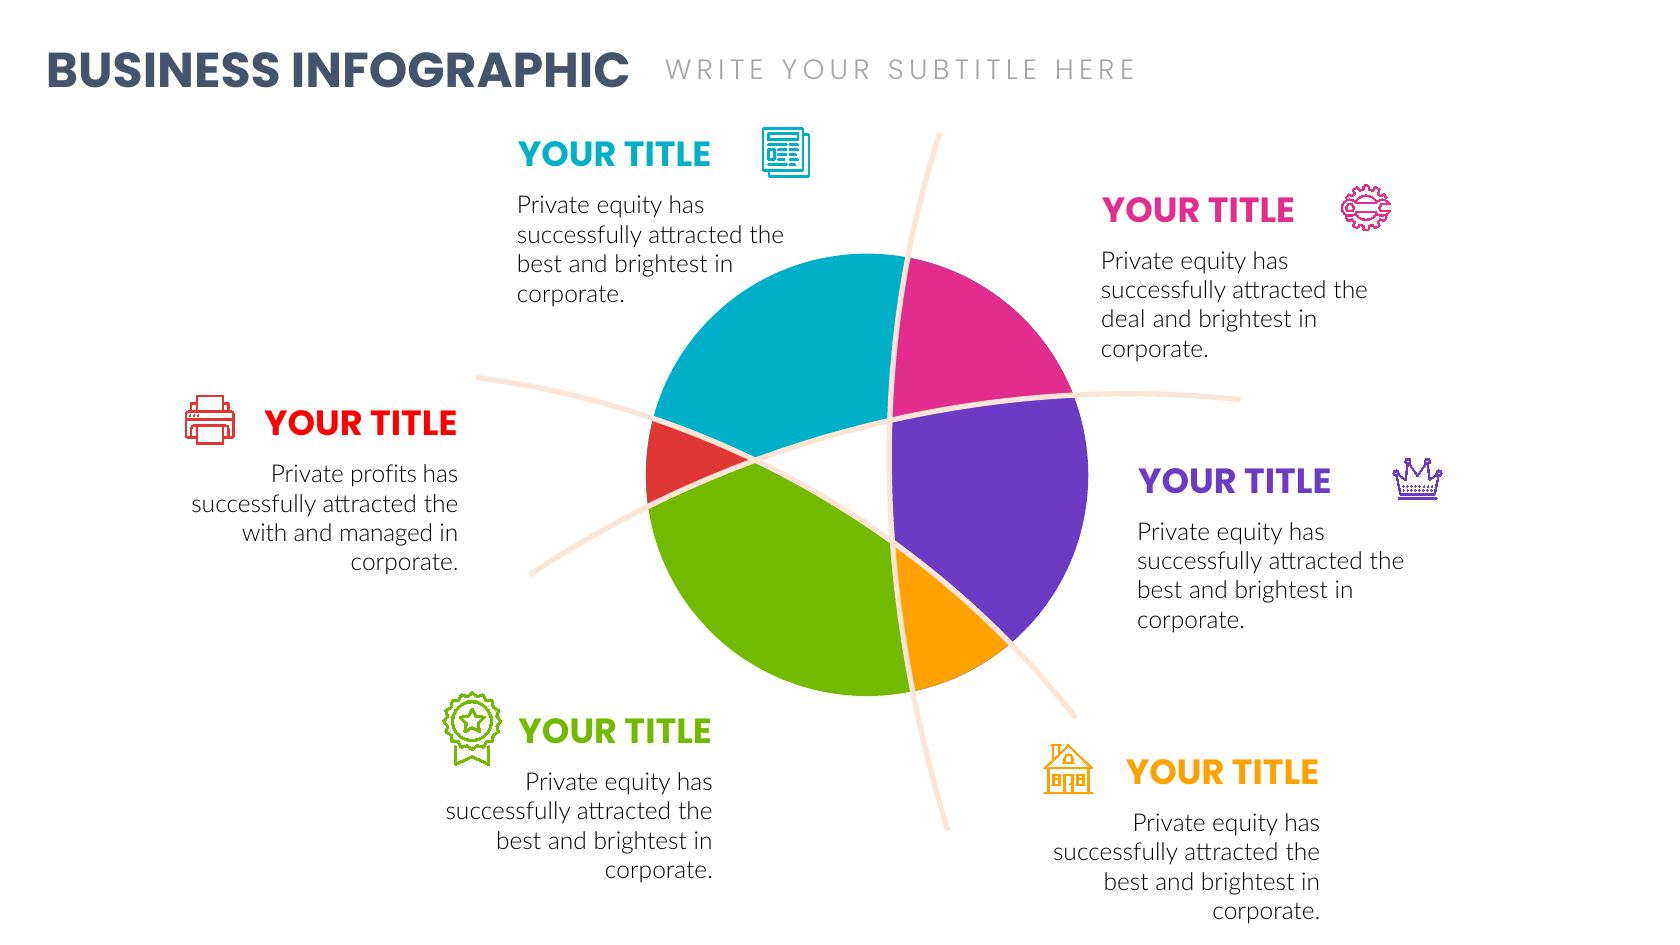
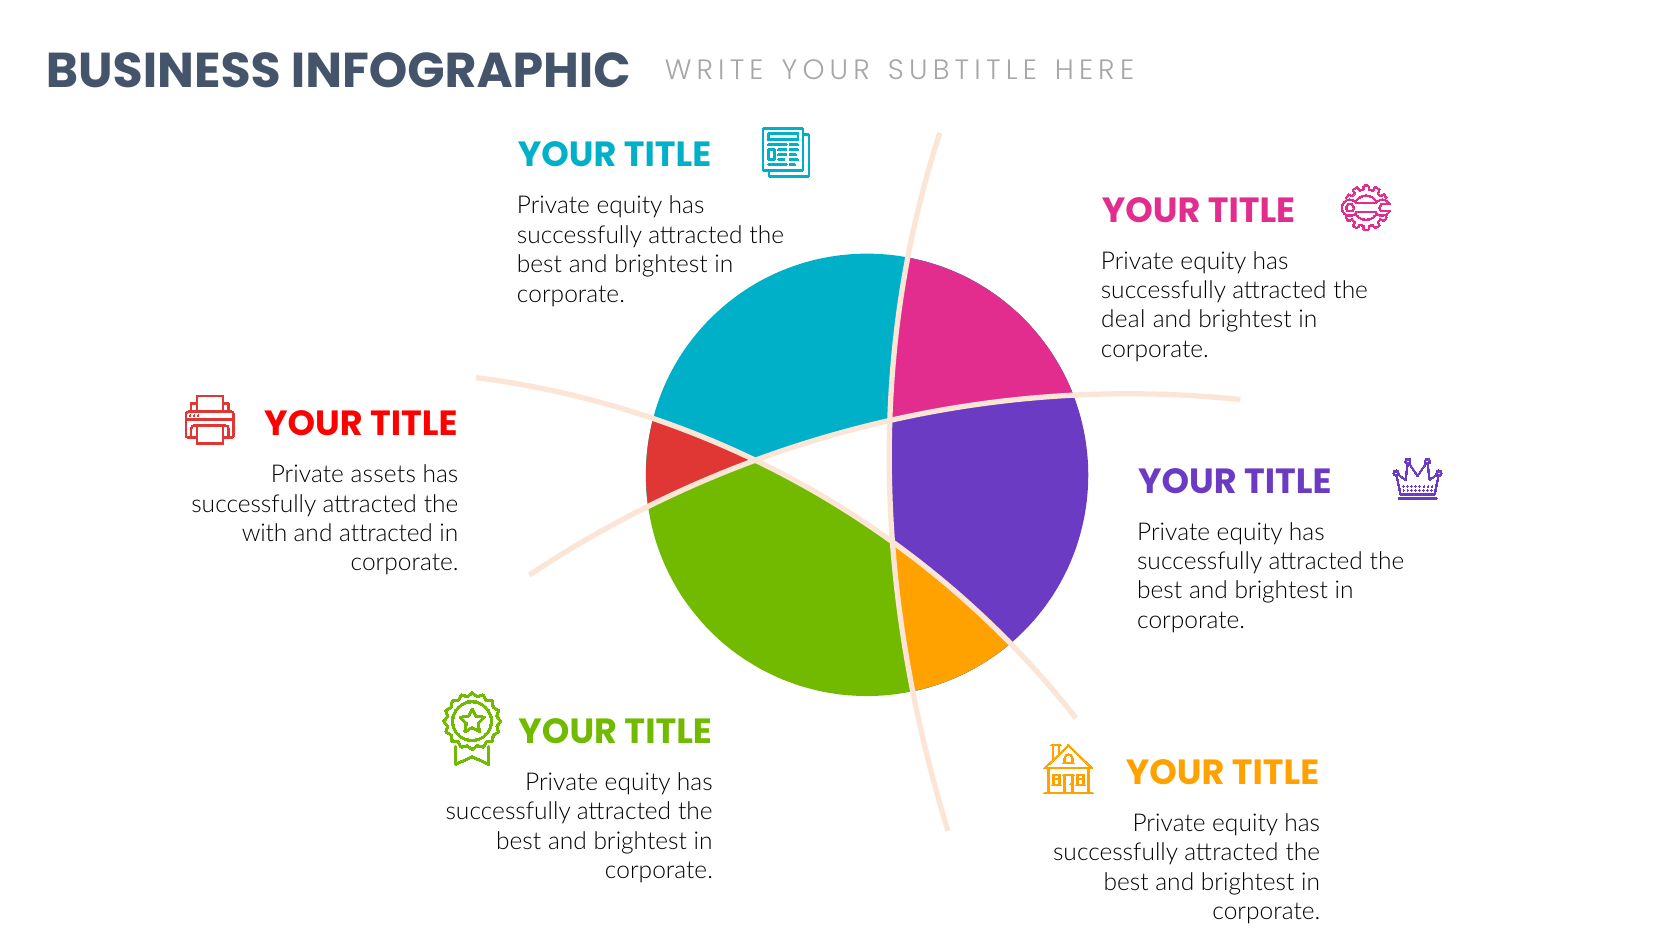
profits: profits -> assets
and managed: managed -> attracted
